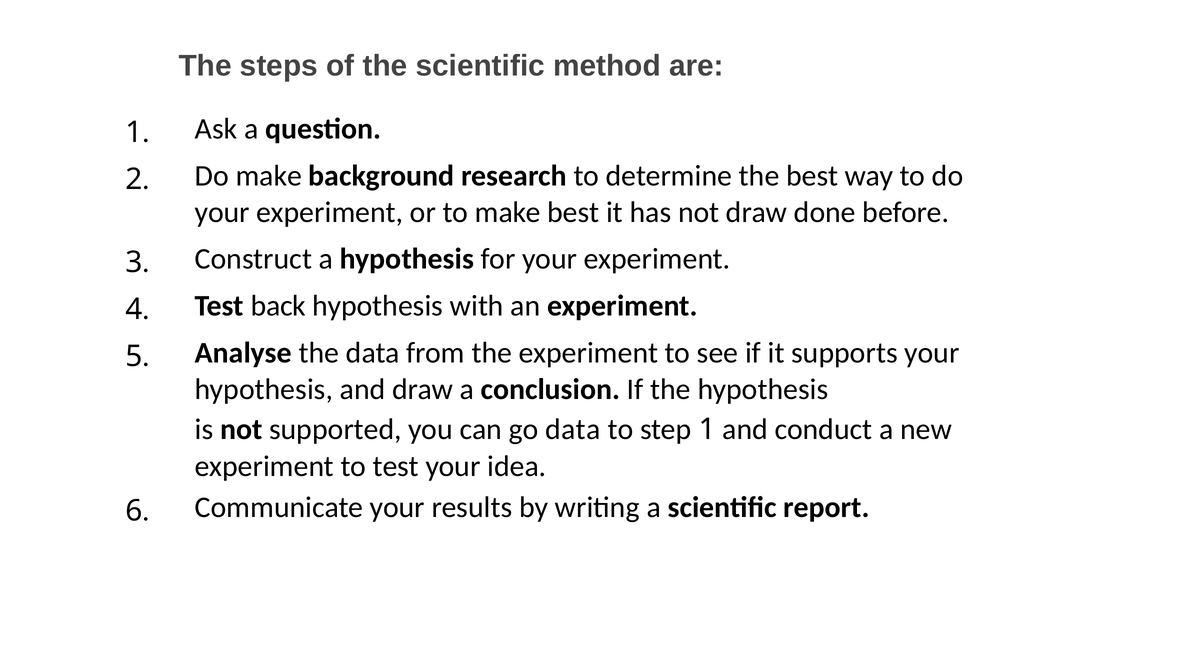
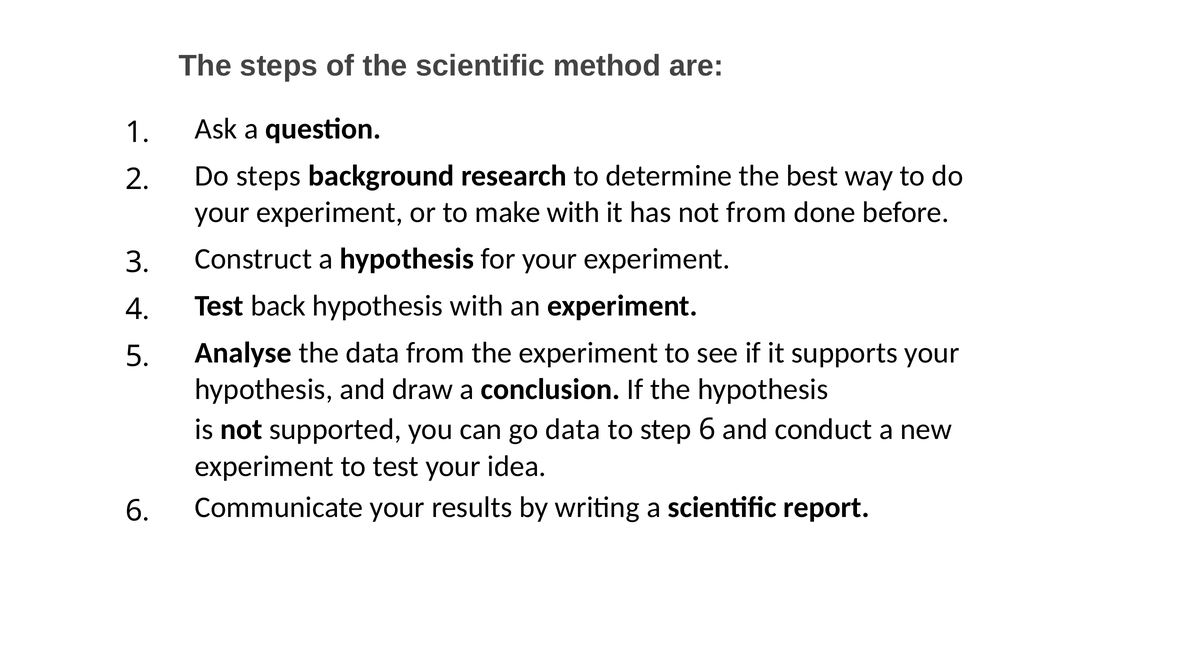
Do make: make -> steps
make best: best -> with
not draw: draw -> from
step 1: 1 -> 6
